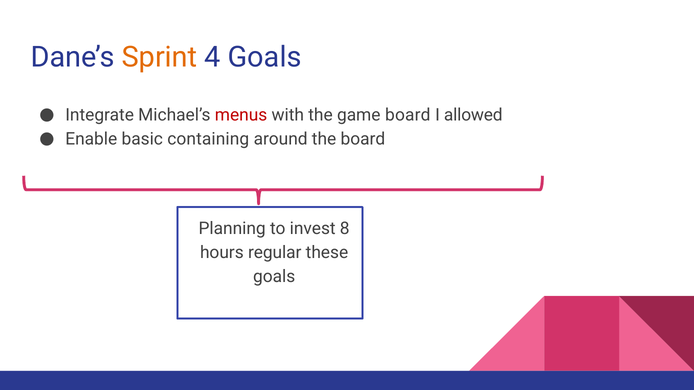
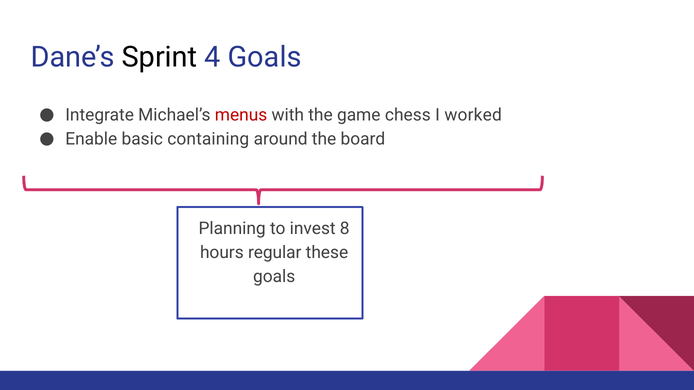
Sprint colour: orange -> black
game board: board -> chess
allowed: allowed -> worked
